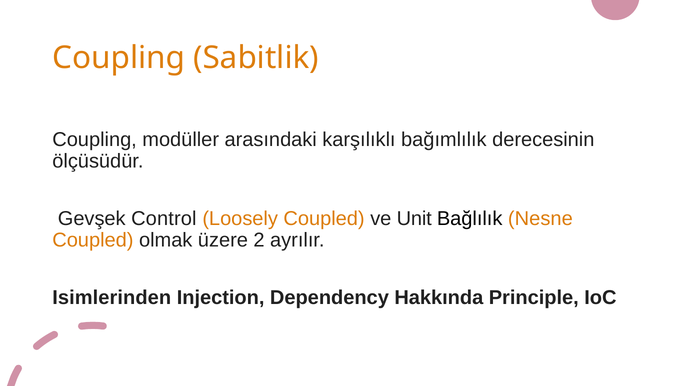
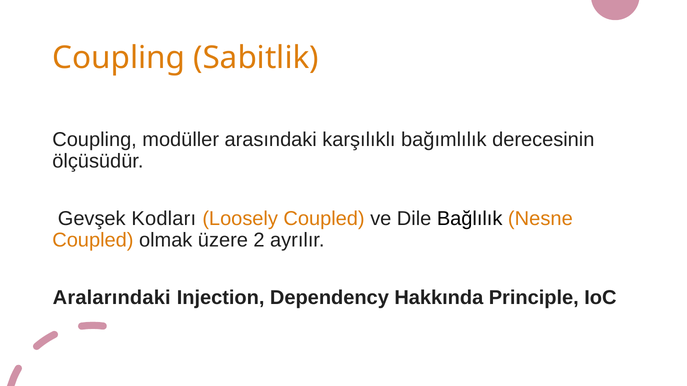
Control: Control -> Kodları
Unit: Unit -> Dile
Isimlerinden: Isimlerinden -> Aralarındaki
